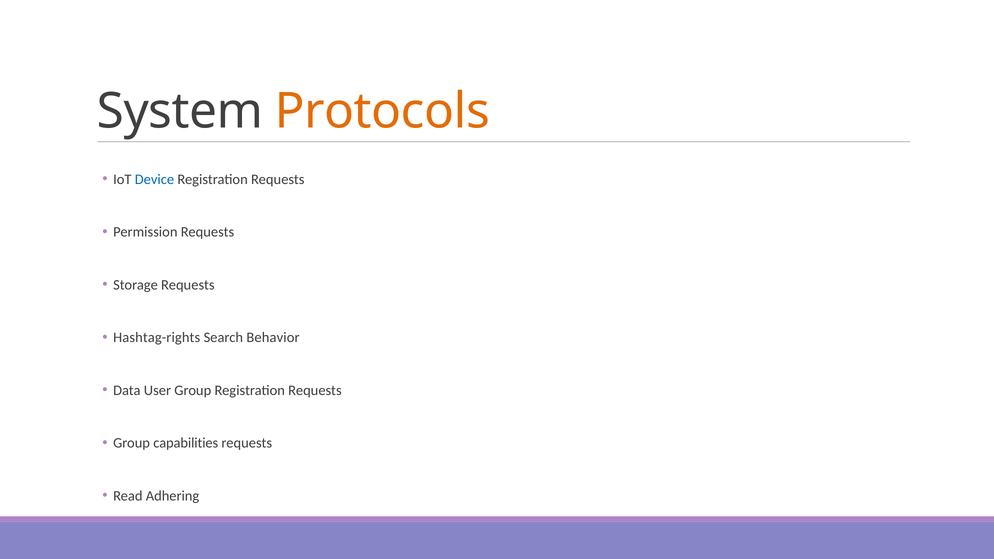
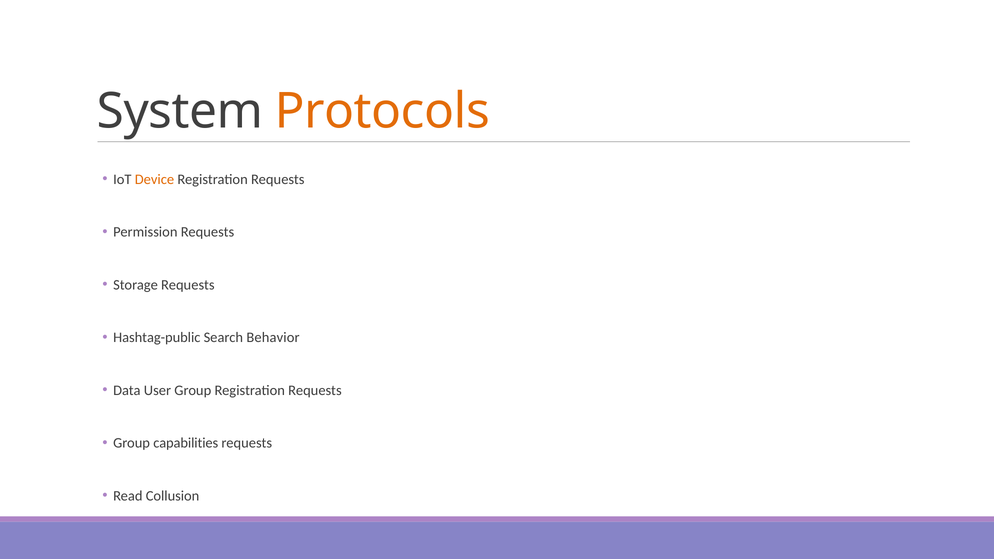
Device colour: blue -> orange
Hashtag-rights: Hashtag-rights -> Hashtag-public
Adhering: Adhering -> Collusion
